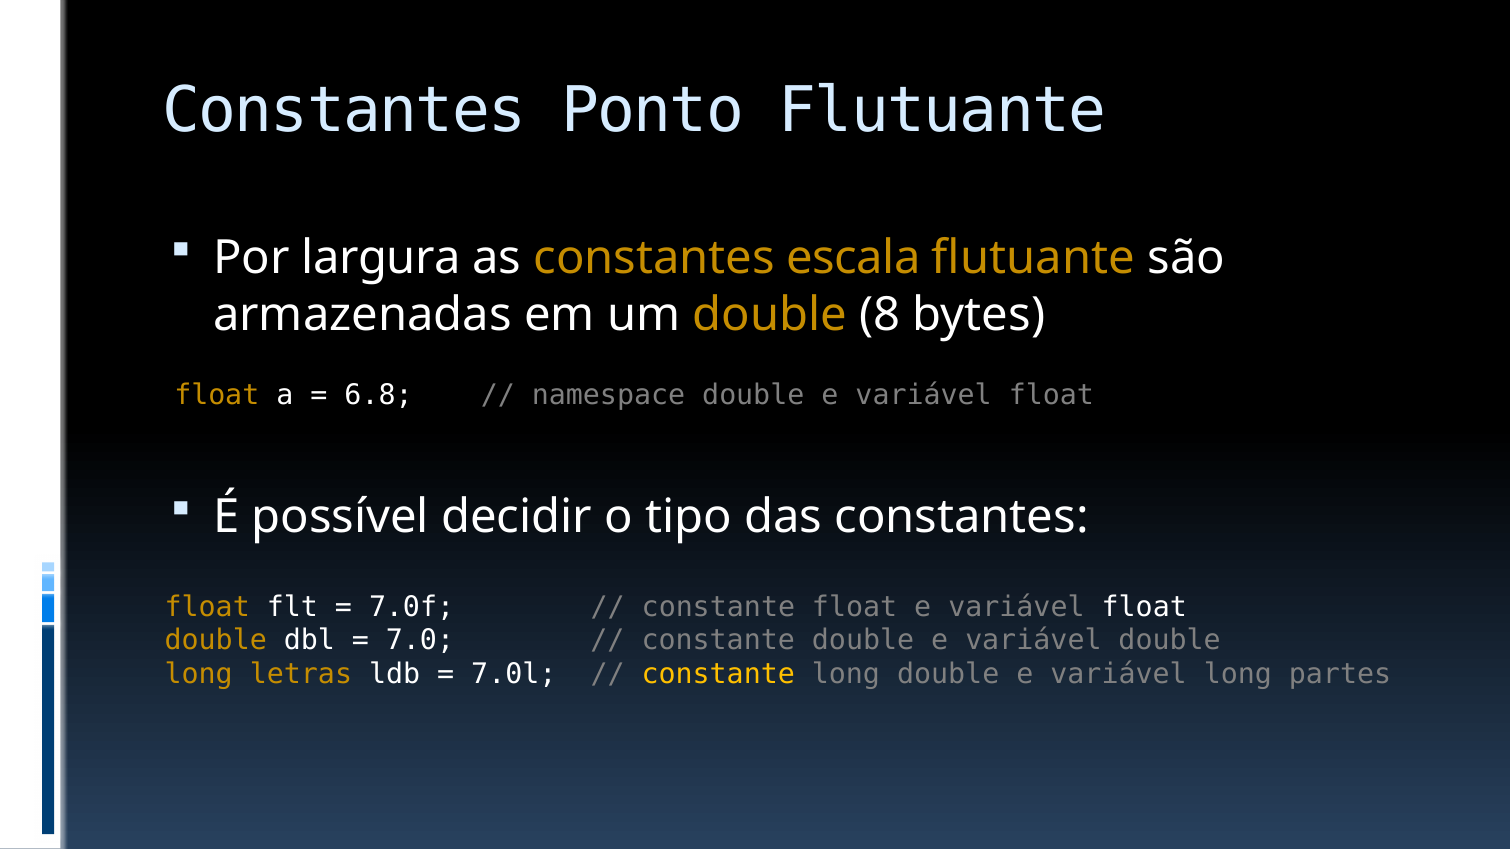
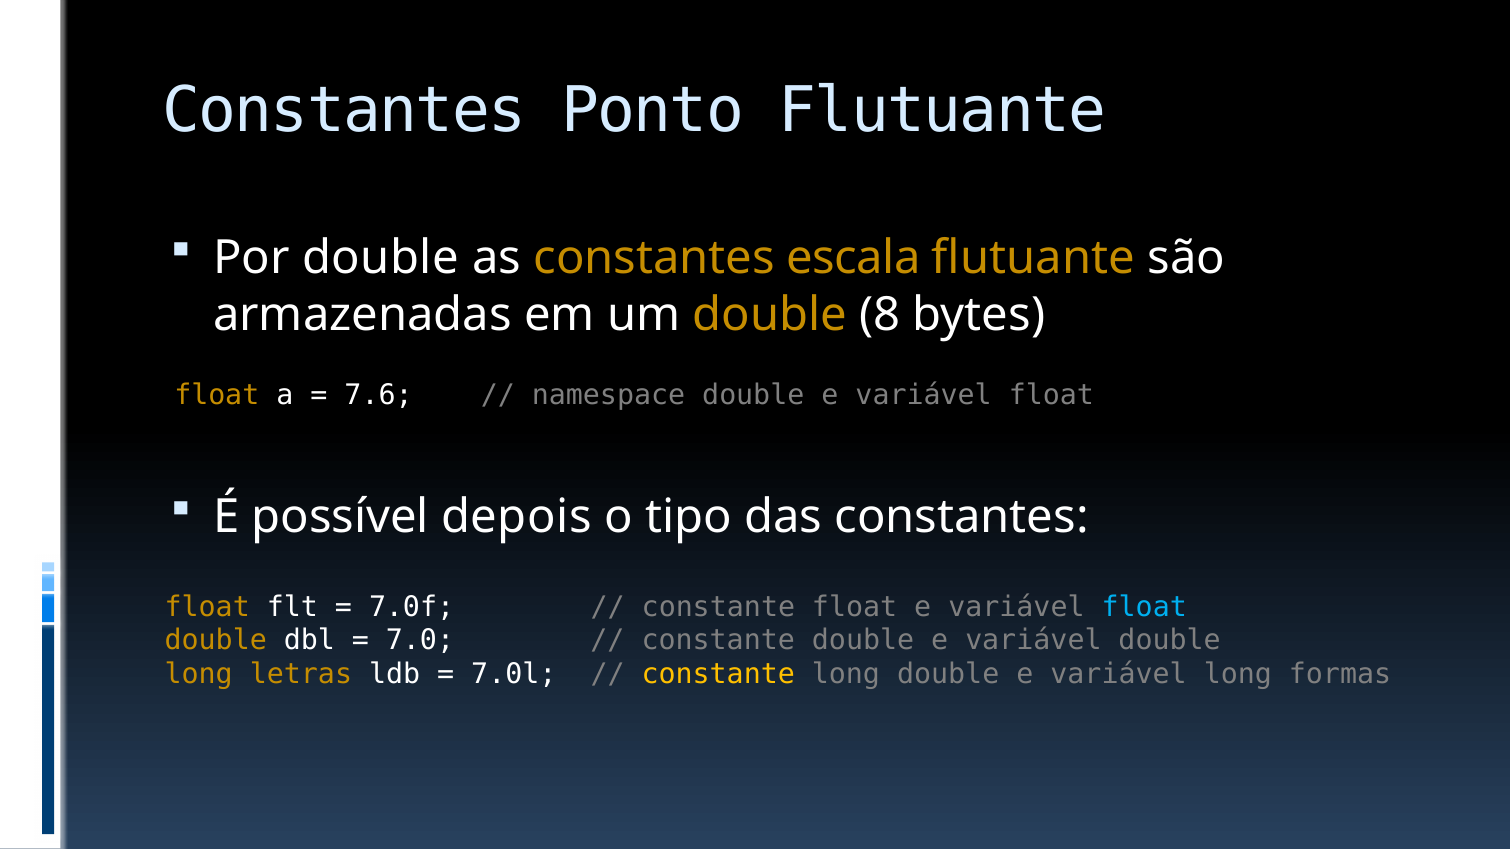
Por largura: largura -> double
6.8: 6.8 -> 7.6
decidir: decidir -> depois
float at (1144, 607) colour: white -> light blue
partes: partes -> formas
